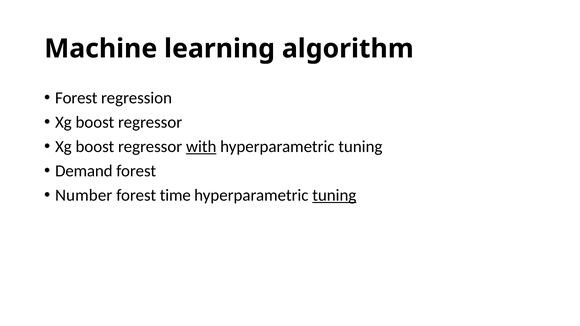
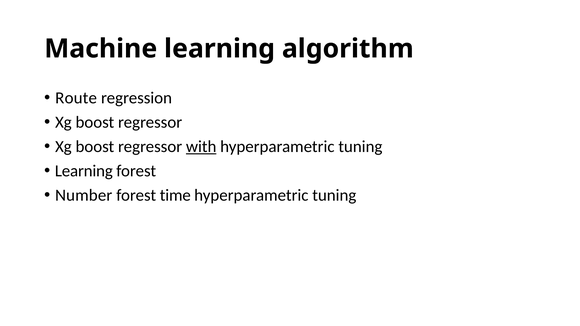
Forest at (76, 98): Forest -> Route
Demand at (84, 171): Demand -> Learning
tuning at (334, 195) underline: present -> none
